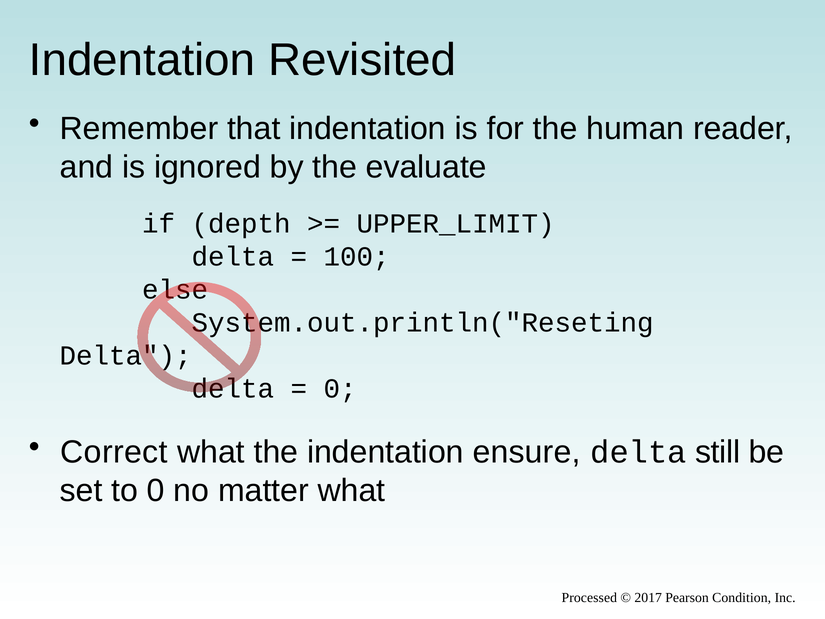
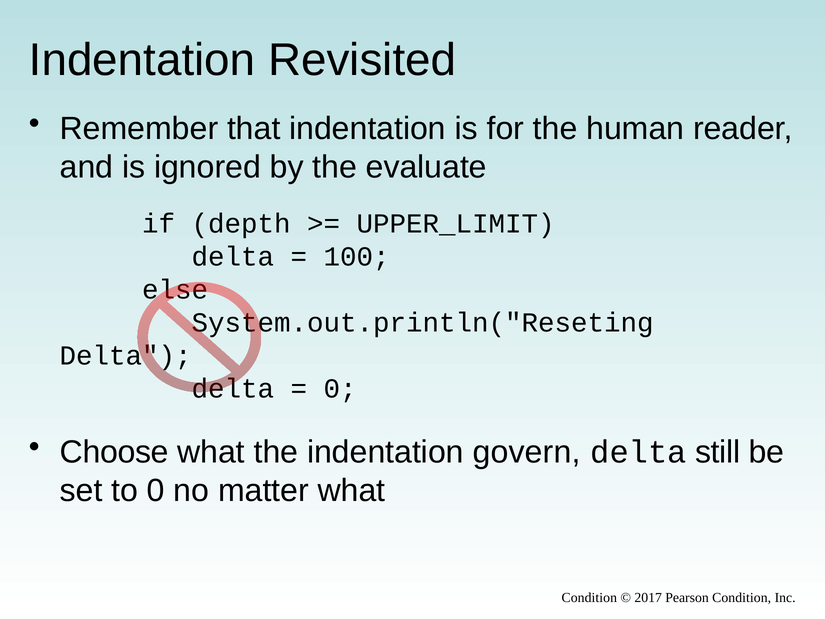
Correct: Correct -> Choose
ensure: ensure -> govern
Processed at (589, 598): Processed -> Condition
